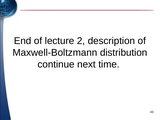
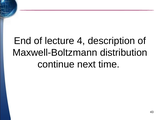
2: 2 -> 4
